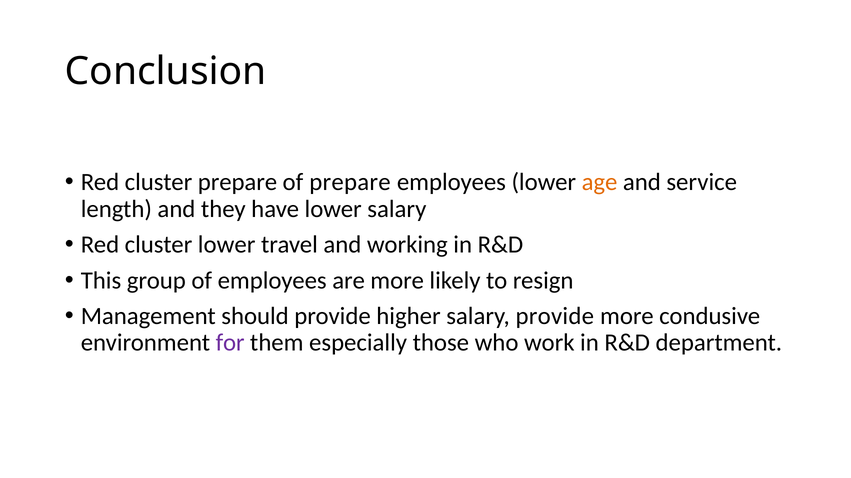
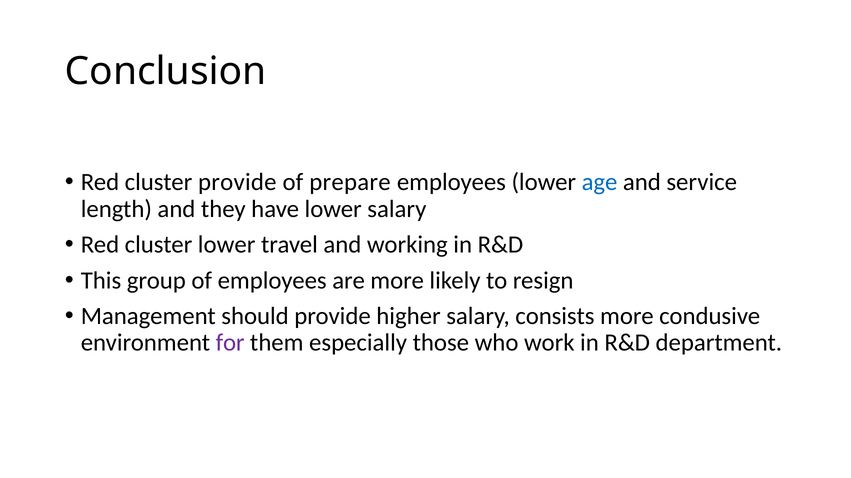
cluster prepare: prepare -> provide
age colour: orange -> blue
salary provide: provide -> consists
